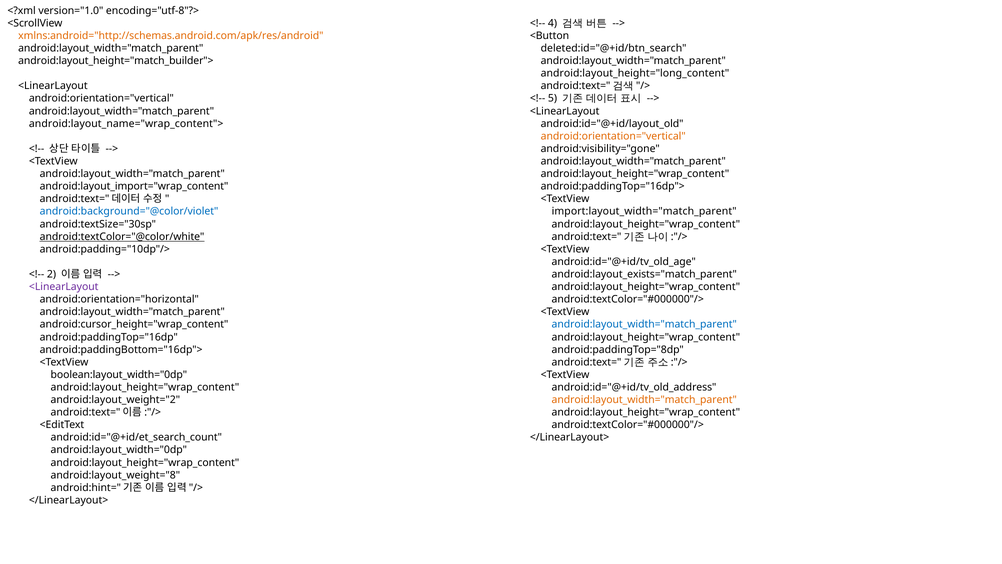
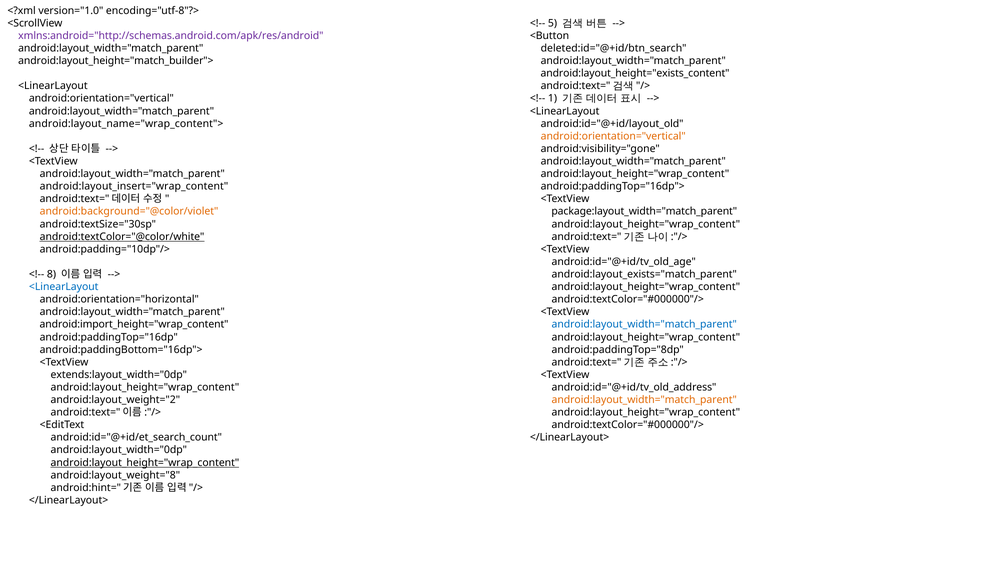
4: 4 -> 5
xmlns:android="http://schemas.android.com/apk/res/android colour: orange -> purple
android:layout_height="long_content: android:layout_height="long_content -> android:layout_height="exists_content
5: 5 -> 1
android:layout_import="wrap_content: android:layout_import="wrap_content -> android:layout_insert="wrap_content
android:background="@color/violet colour: blue -> orange
import:layout_width="match_parent: import:layout_width="match_parent -> package:layout_width="match_parent
2: 2 -> 8
<LinearLayout at (64, 287) colour: purple -> blue
android:cursor_height="wrap_content: android:cursor_height="wrap_content -> android:import_height="wrap_content
boolean:layout_width="0dp: boolean:layout_width="0dp -> extends:layout_width="0dp
android:layout_height="wrap_content at (145, 462) underline: none -> present
